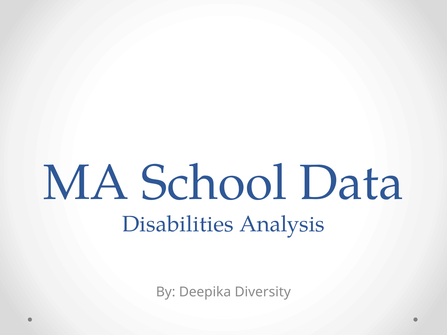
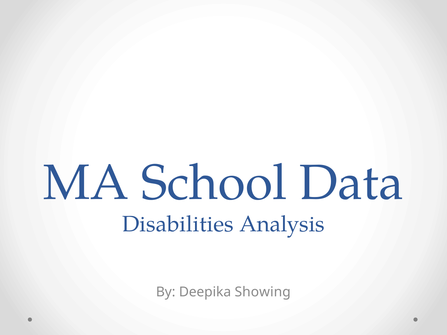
Diversity: Diversity -> Showing
